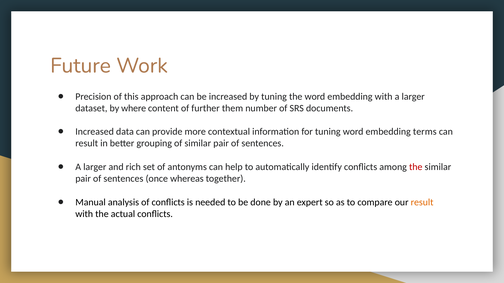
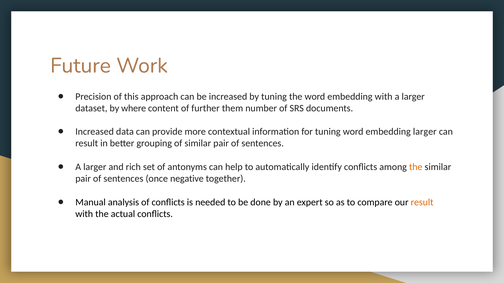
embedding terms: terms -> larger
the at (416, 167) colour: red -> orange
whereas: whereas -> negative
